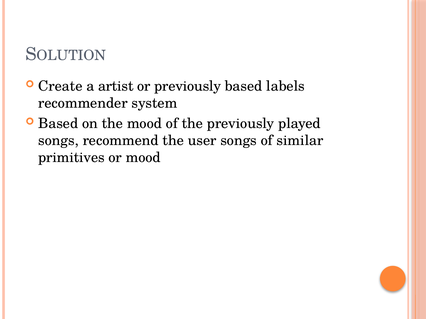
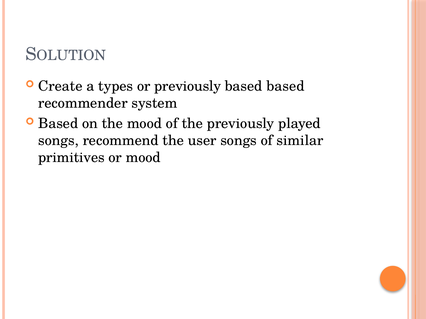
artist: artist -> types
based labels: labels -> based
